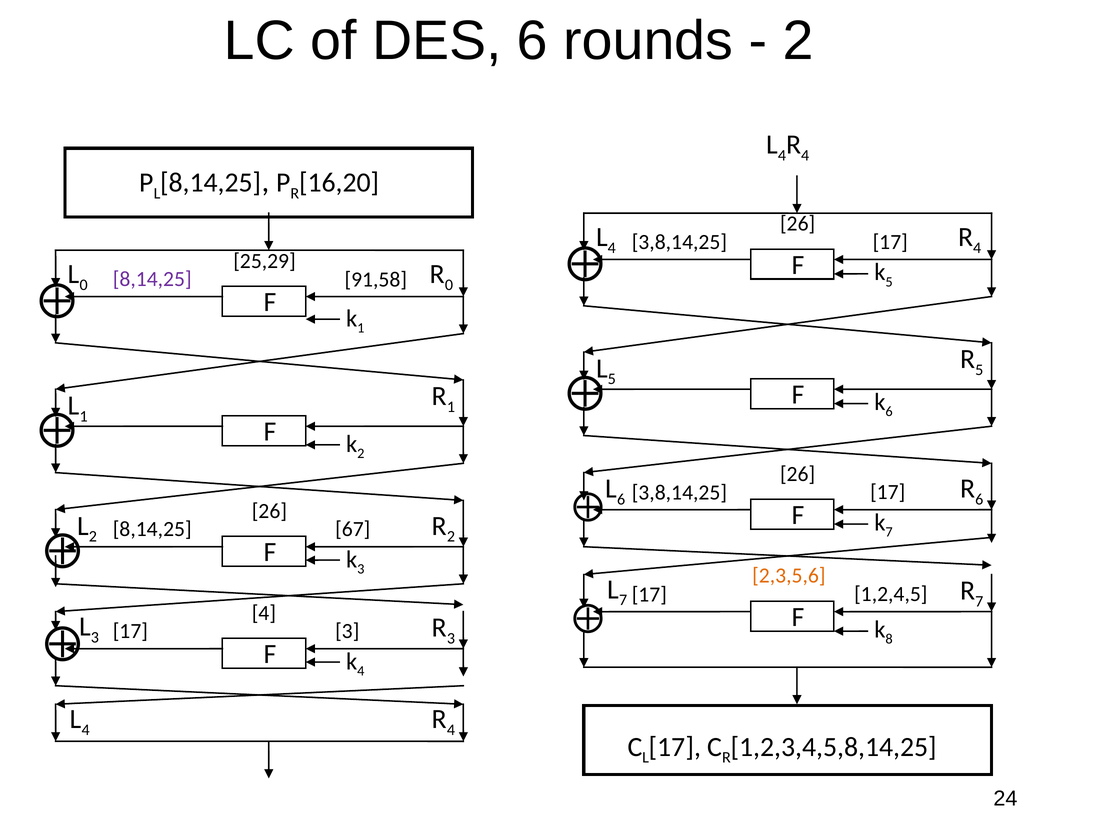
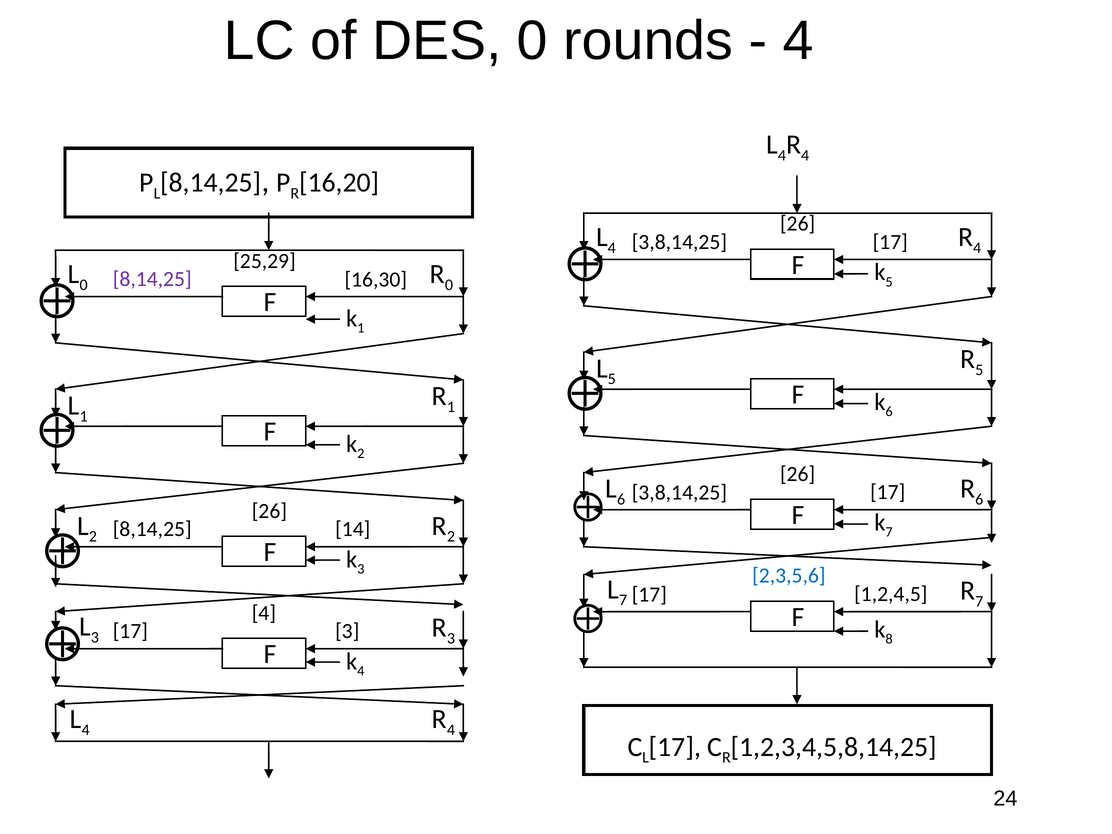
DES 6: 6 -> 0
2 at (798, 41): 2 -> 4
91,58: 91,58 -> 16,30
67: 67 -> 14
2,3,5,6 colour: orange -> blue
